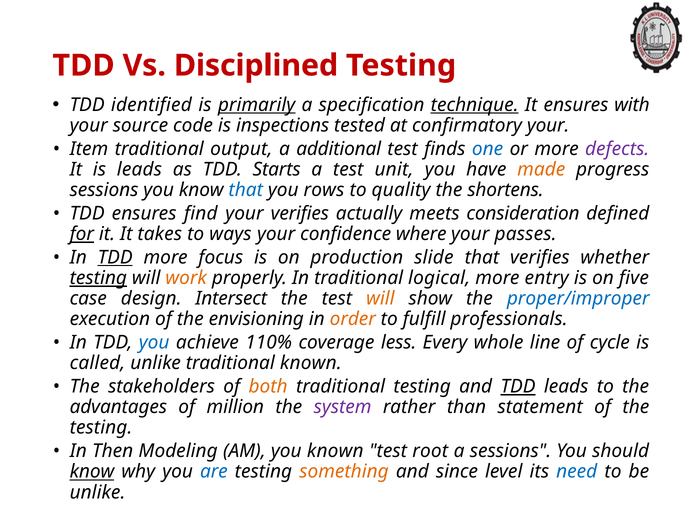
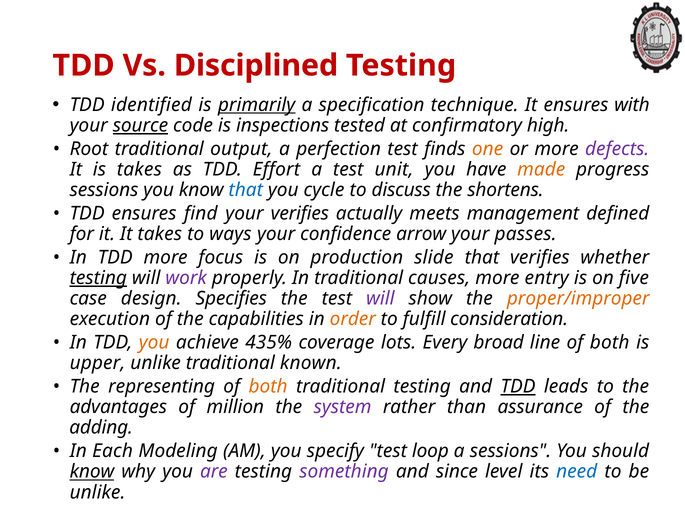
technique underline: present -> none
source underline: none -> present
confirmatory your: your -> high
Item: Item -> Root
additional: additional -> perfection
one colour: blue -> orange
is leads: leads -> takes
Starts: Starts -> Effort
rows: rows -> cycle
quality: quality -> discuss
consideration: consideration -> management
for underline: present -> none
where: where -> arrow
TDD at (115, 257) underline: present -> none
work colour: orange -> purple
logical: logical -> causes
Intersect: Intersect -> Specifies
will at (380, 298) colour: orange -> purple
proper/improper colour: blue -> orange
envisioning: envisioning -> capabilities
professionals: professionals -> consideration
you at (154, 342) colour: blue -> orange
110%: 110% -> 435%
less: less -> lots
whole: whole -> broad
line of cycle: cycle -> both
called: called -> upper
stakeholders: stakeholders -> representing
statement: statement -> assurance
testing at (101, 427): testing -> adding
Then: Then -> Each
you known: known -> specify
root: root -> loop
are colour: blue -> purple
something colour: orange -> purple
